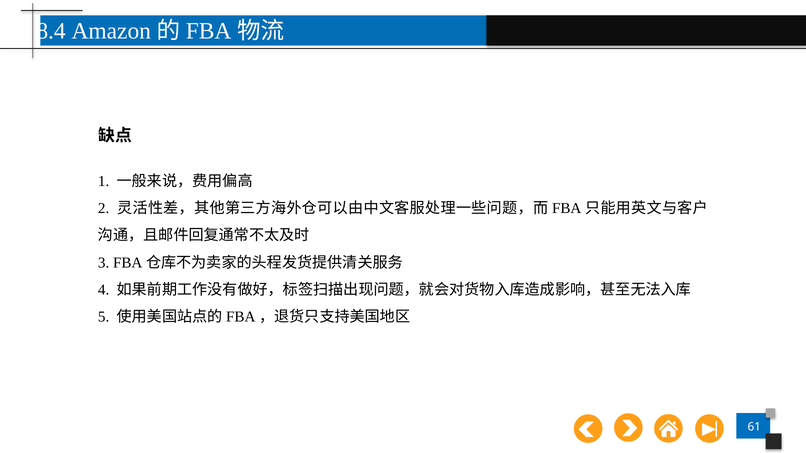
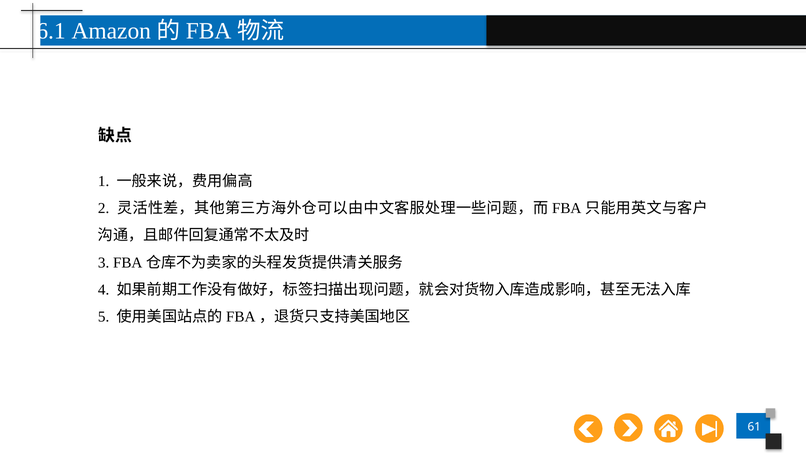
8.4: 8.4 -> 6.1
